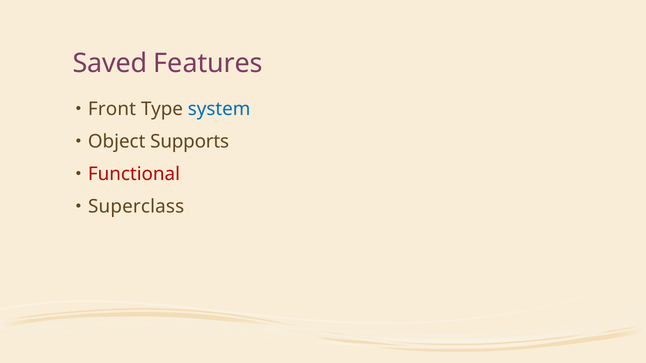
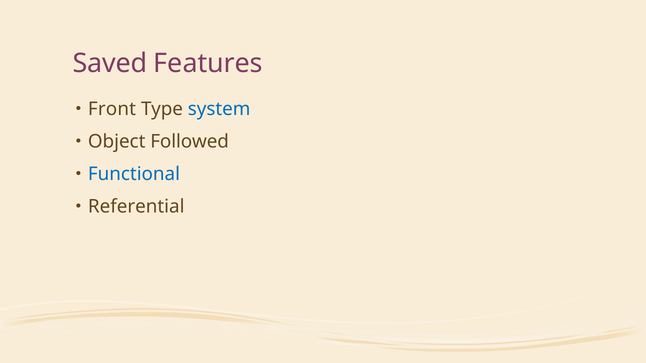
Supports: Supports -> Followed
Functional colour: red -> blue
Superclass: Superclass -> Referential
